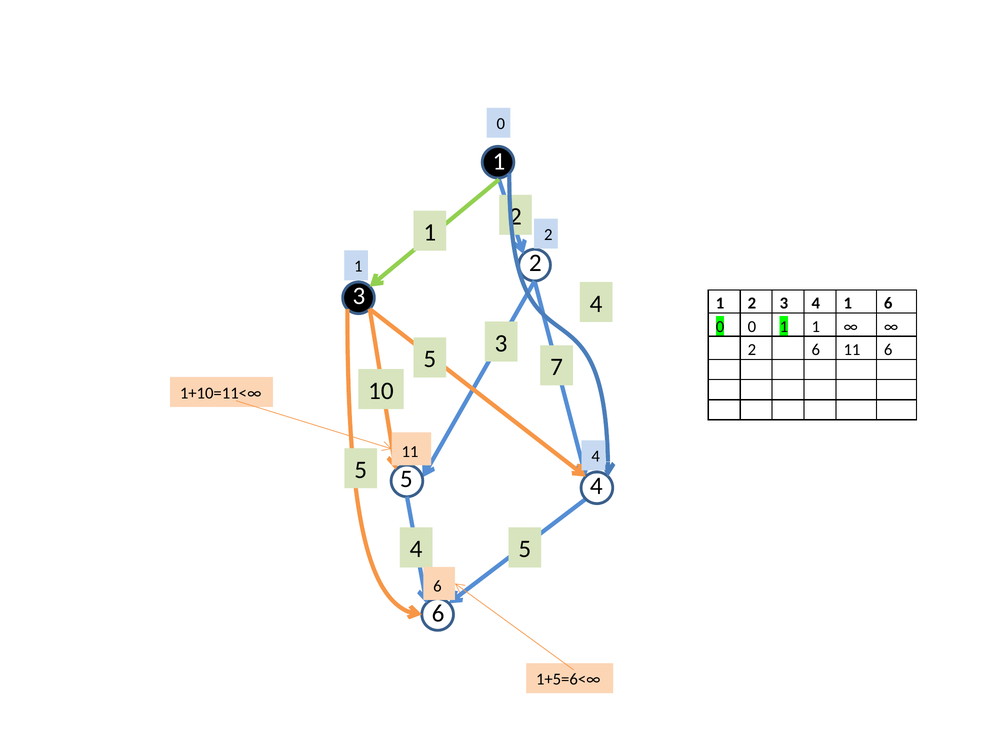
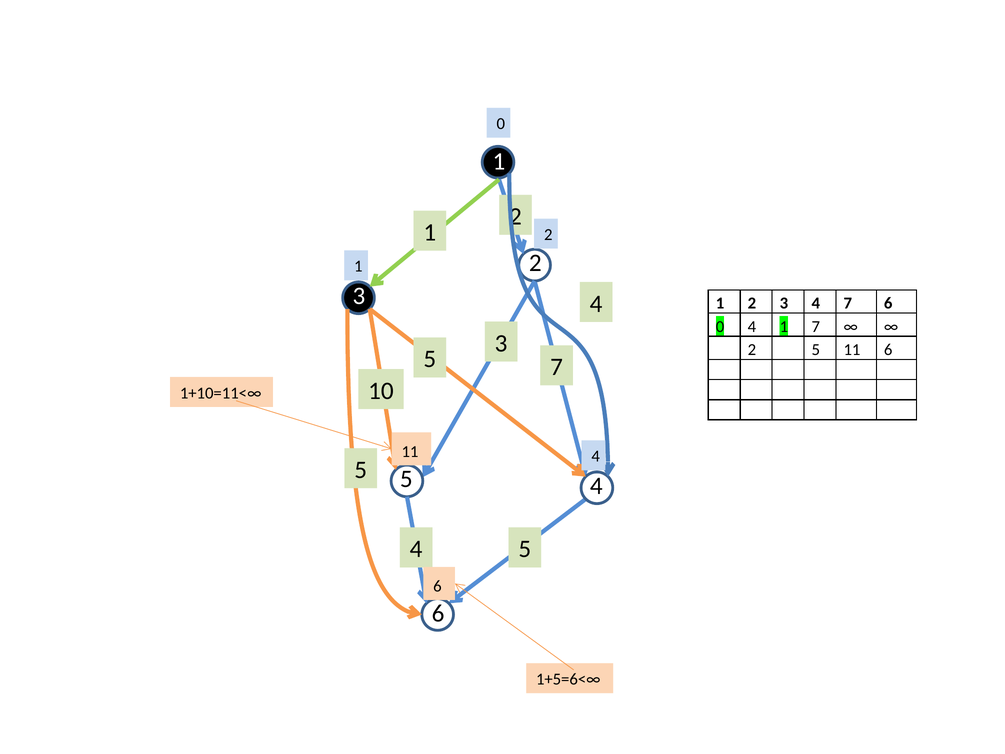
3 4 1: 1 -> 7
0 0: 0 -> 4
1 1: 1 -> 7
2 6: 6 -> 5
